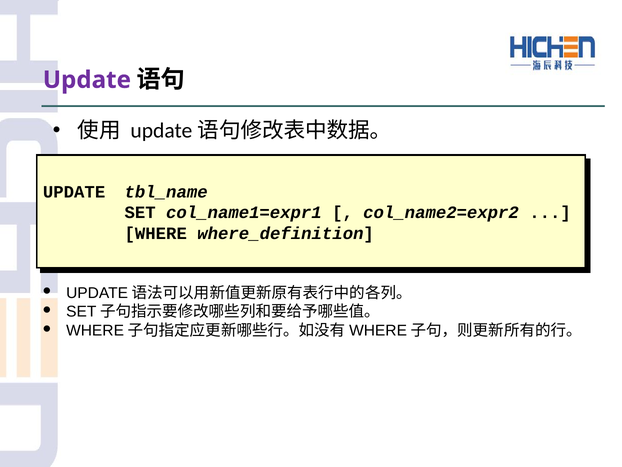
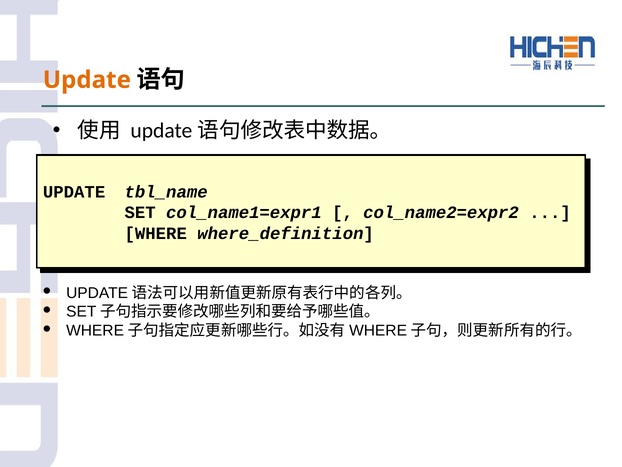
Update at (87, 80) colour: purple -> orange
